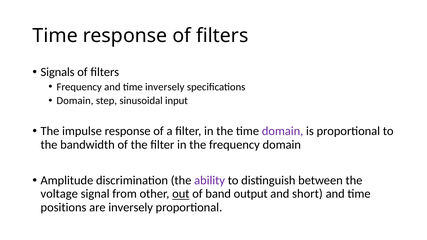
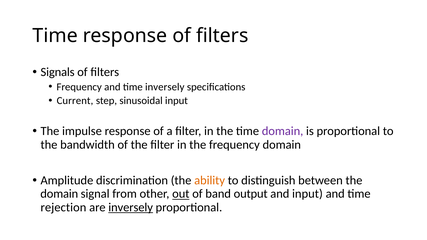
Domain at (75, 101): Domain -> Current
ability colour: purple -> orange
voltage at (59, 194): voltage -> domain
and short: short -> input
positions: positions -> rejection
inversely at (131, 207) underline: none -> present
